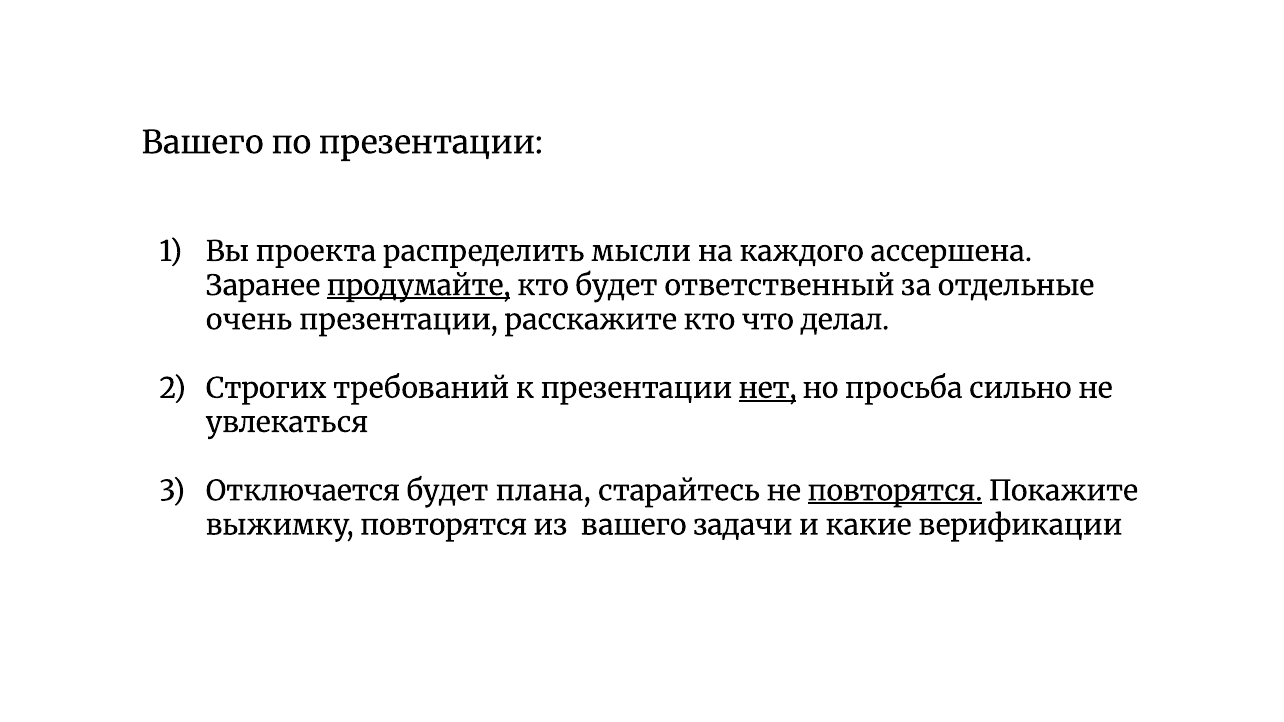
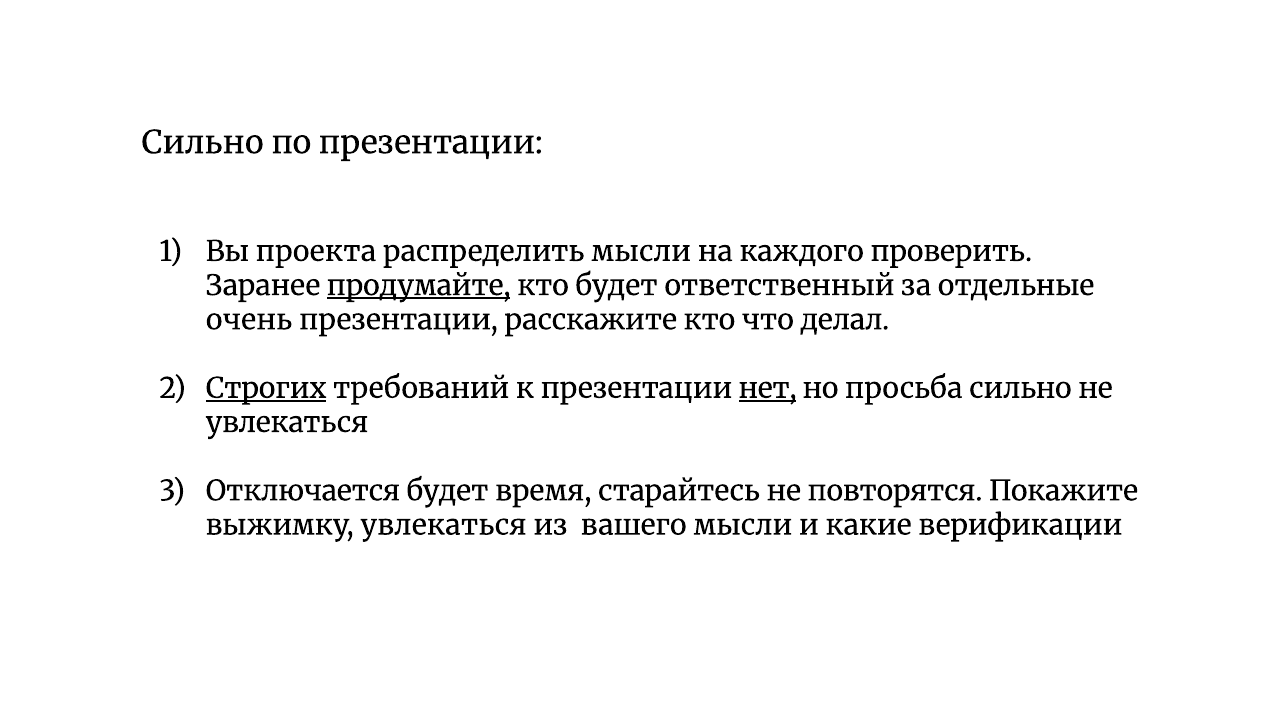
Вашего at (203, 143): Вашего -> Сильно
ассершена: ассершена -> проверить
Строгих underline: none -> present
плана: плана -> время
повторятся at (895, 491) underline: present -> none
выжимку повторятся: повторятся -> увлекаться
вашего задачи: задачи -> мысли
